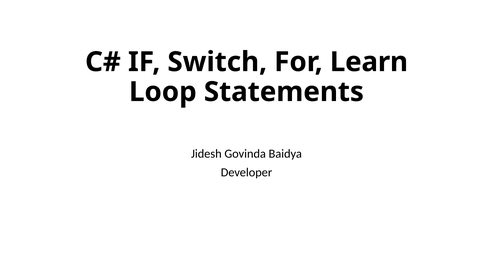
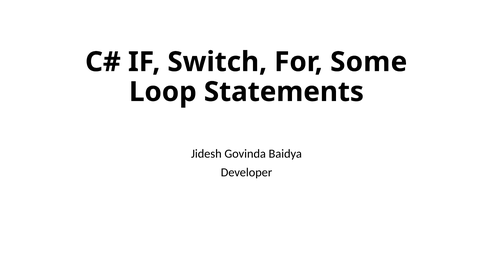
Learn: Learn -> Some
